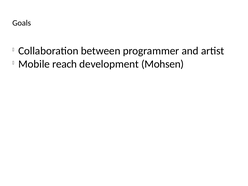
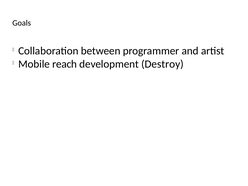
Mohsen: Mohsen -> Destroy
